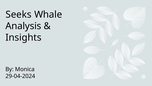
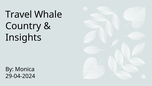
Seeks: Seeks -> Travel
Analysis: Analysis -> Country
